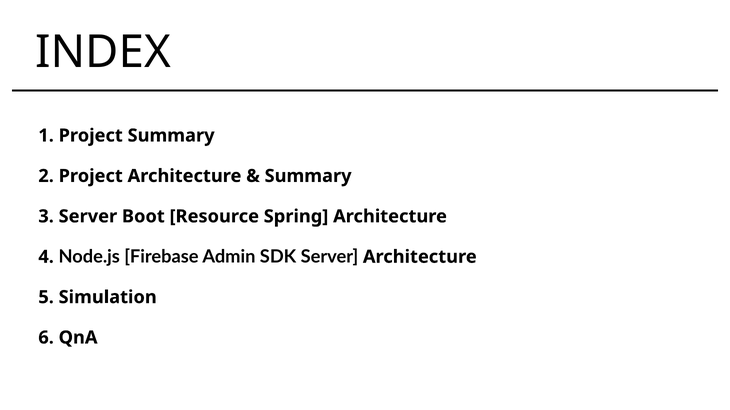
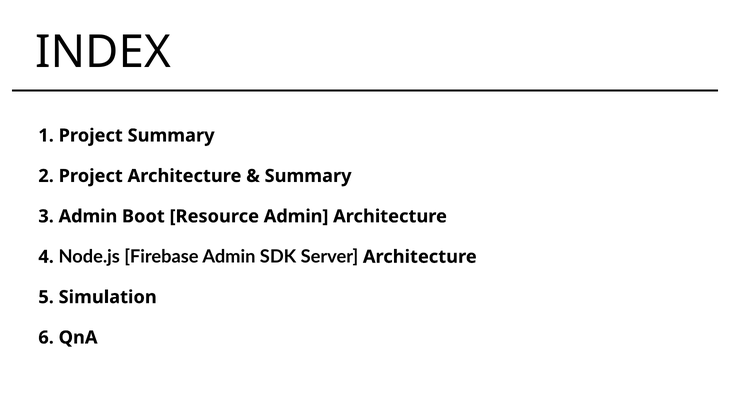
3 Server: Server -> Admin
Resource Spring: Spring -> Admin
